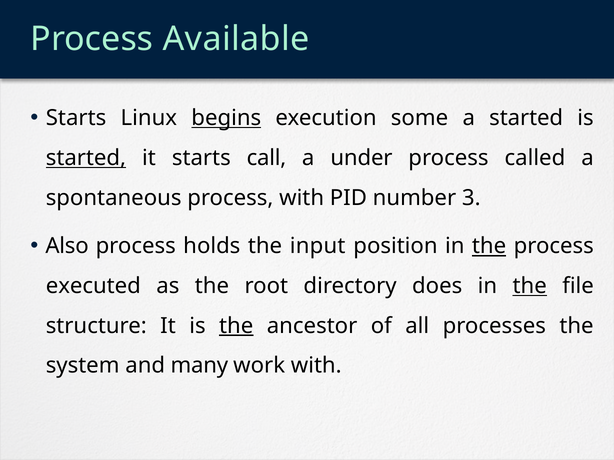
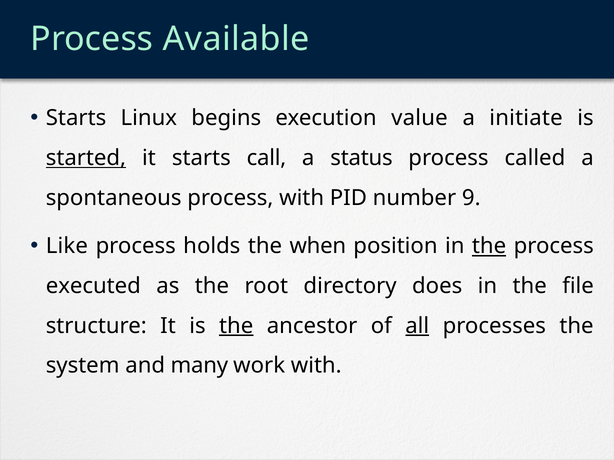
begins underline: present -> none
some: some -> value
a started: started -> initiate
under: under -> status
3: 3 -> 9
Also: Also -> Like
input: input -> when
the at (530, 286) underline: present -> none
all underline: none -> present
